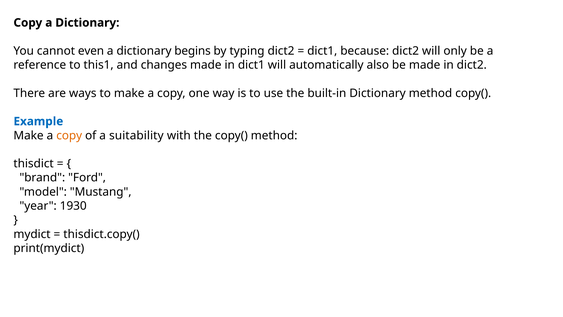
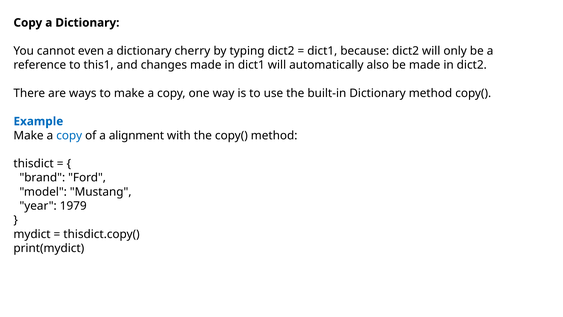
begins: begins -> cherry
copy at (69, 135) colour: orange -> blue
suitability: suitability -> alignment
1930: 1930 -> 1979
